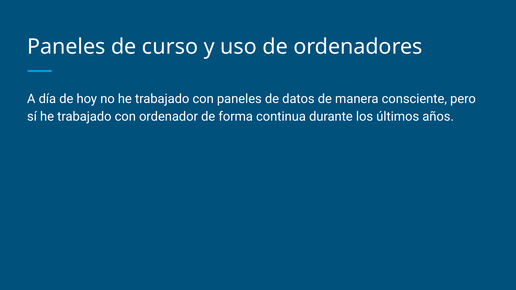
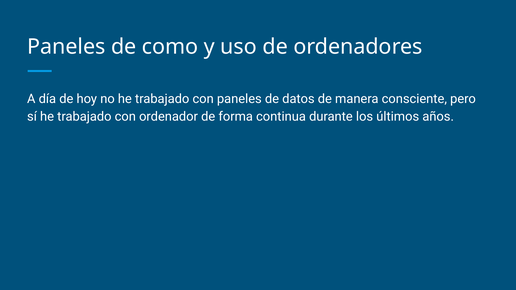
curso: curso -> como
